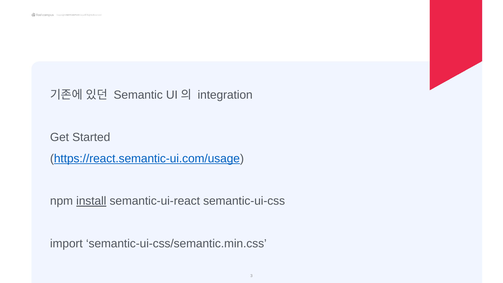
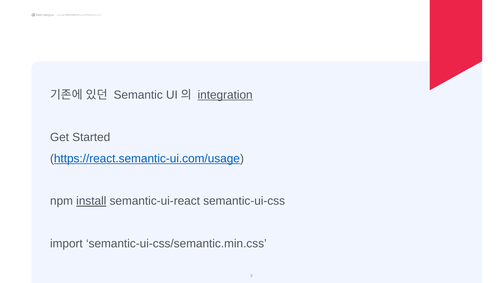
integration underline: none -> present
